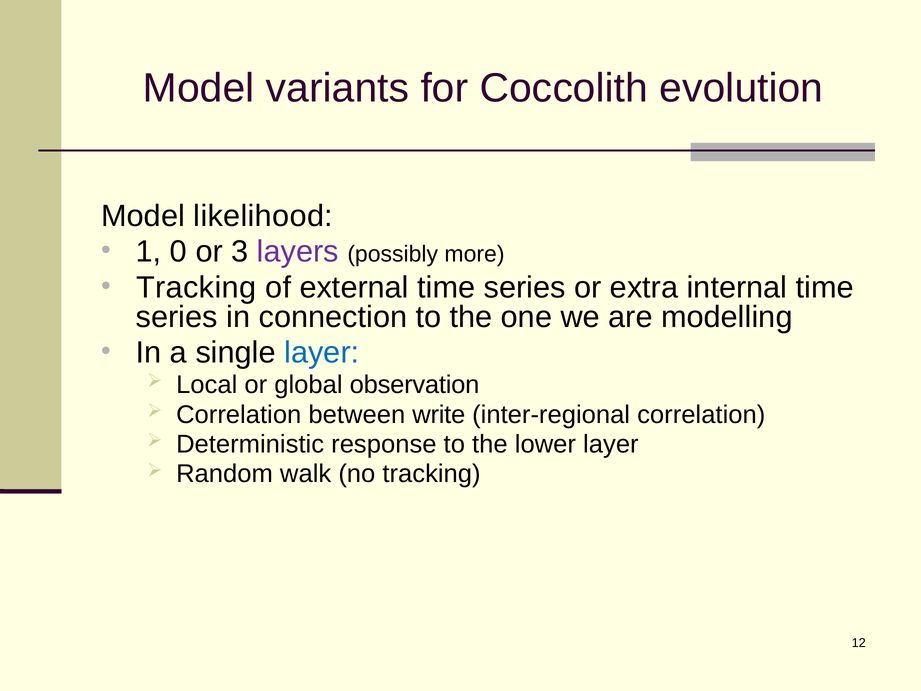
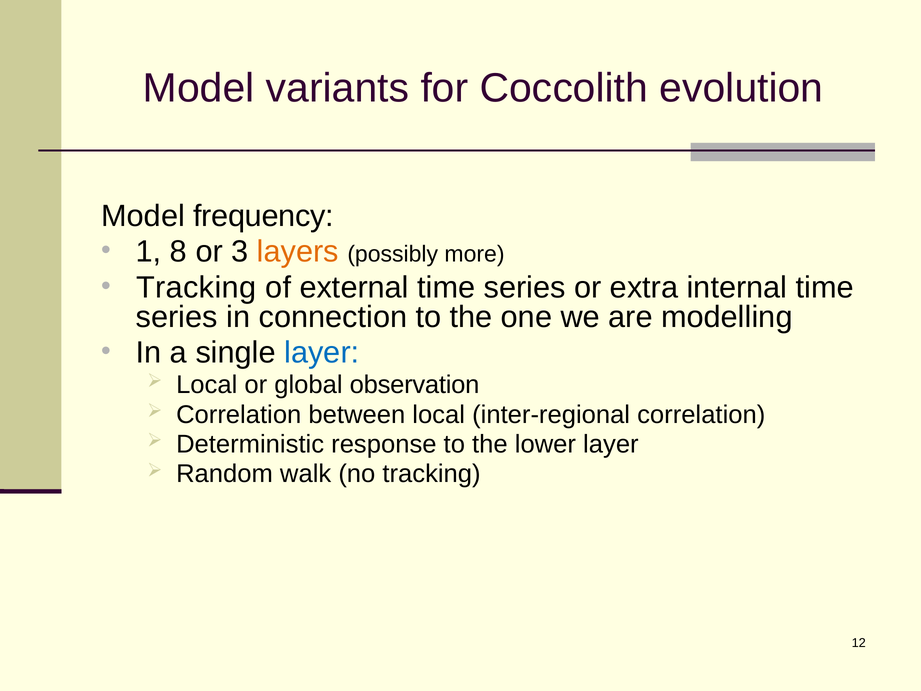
likelihood: likelihood -> frequency
0: 0 -> 8
layers colour: purple -> orange
between write: write -> local
